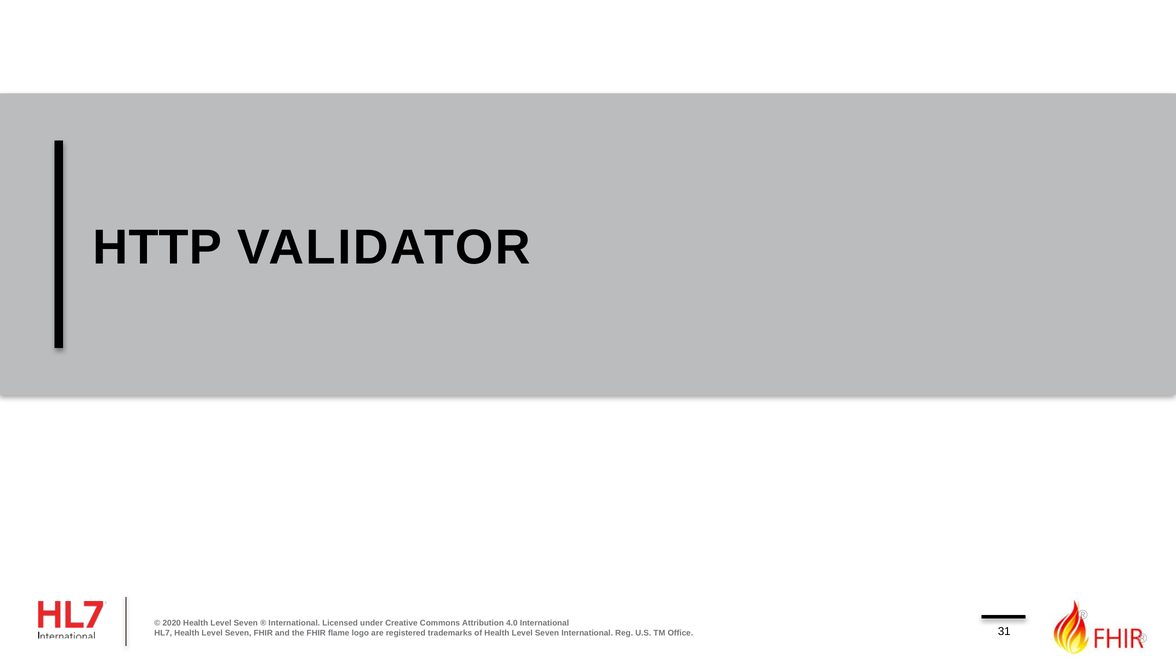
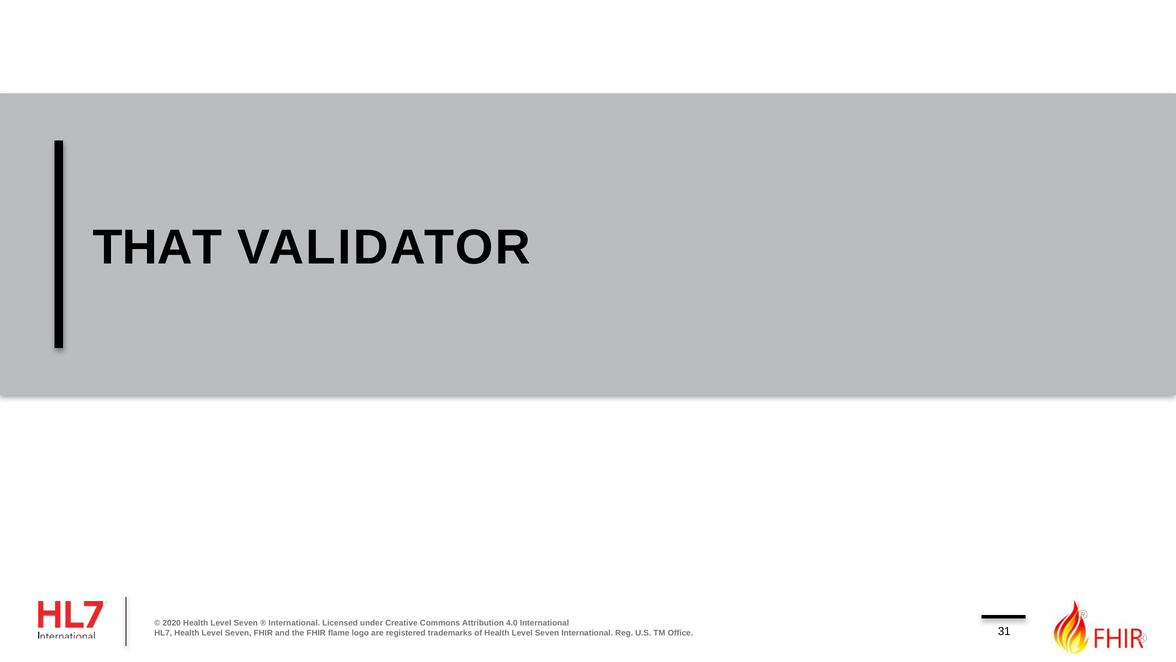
HTTP: HTTP -> THAT
